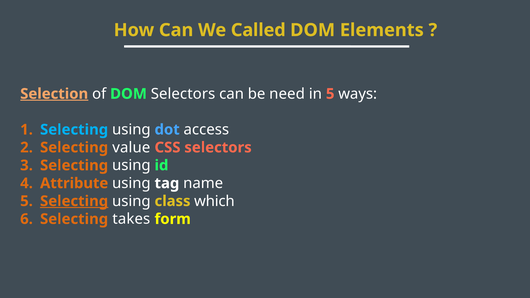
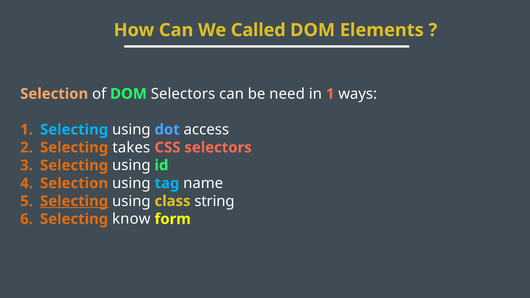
Selection at (54, 94) underline: present -> none
in 5: 5 -> 1
value: value -> takes
Attribute at (74, 183): Attribute -> Selection
tag colour: white -> light blue
which: which -> string
takes: takes -> know
